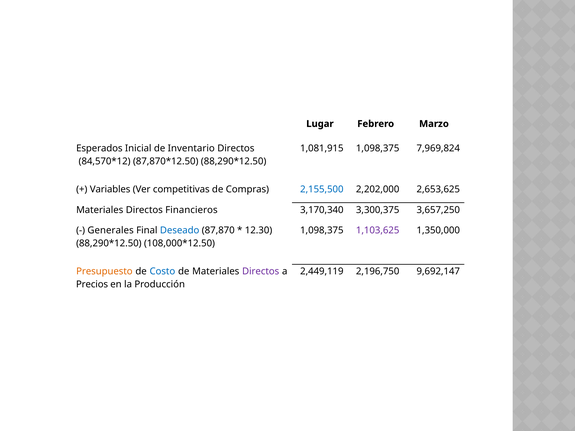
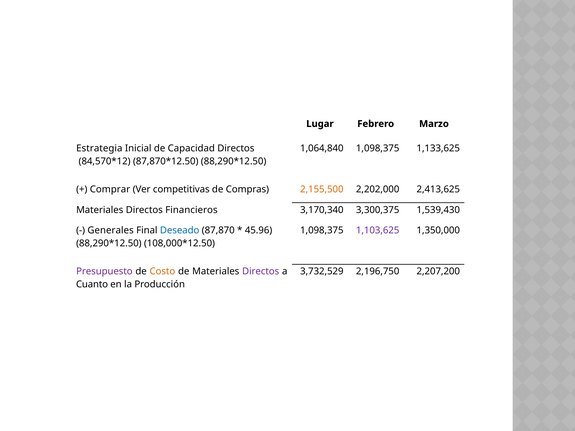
Esperados: Esperados -> Estrategia
Inventario: Inventario -> Capacidad
1,081,915: 1,081,915 -> 1,064,840
7,969,824: 7,969,824 -> 1,133,625
Variables: Variables -> Comprar
2,155,500 colour: blue -> orange
2,653,625: 2,653,625 -> 2,413,625
3,657,250: 3,657,250 -> 1,539,430
12.30: 12.30 -> 45.96
Presupuesto colour: orange -> purple
Costo colour: blue -> orange
2,449,119: 2,449,119 -> 3,732,529
9,692,147: 9,692,147 -> 2,207,200
Precios: Precios -> Cuanto
